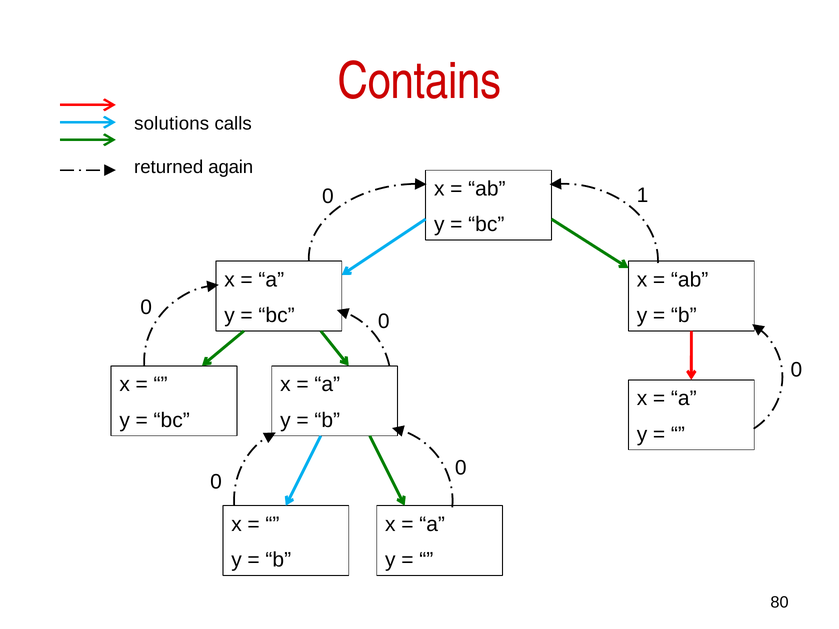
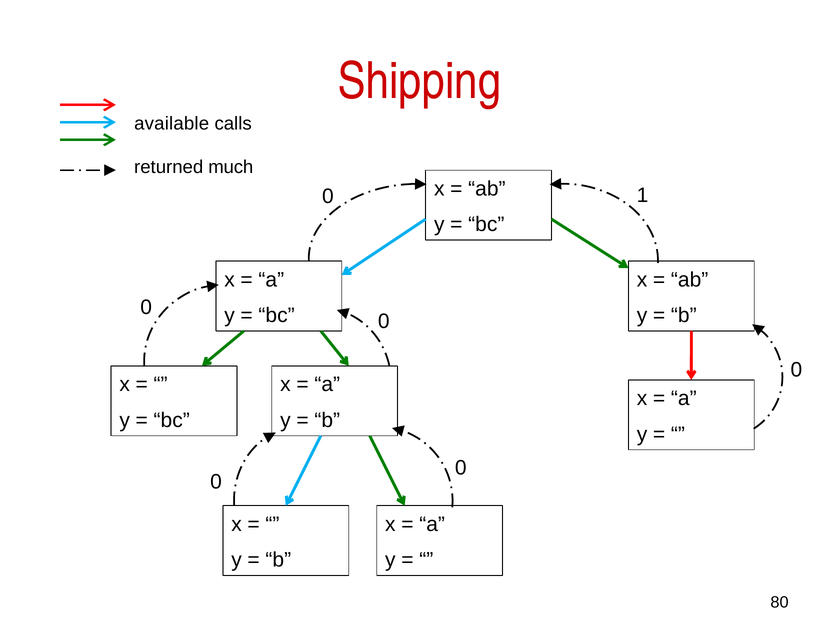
Contains: Contains -> Shipping
solutions: solutions -> available
again: again -> much
